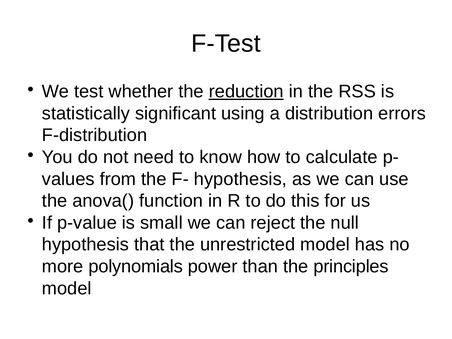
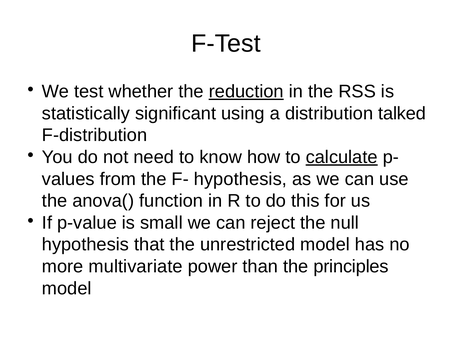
errors: errors -> talked
calculate underline: none -> present
polynomials: polynomials -> multivariate
